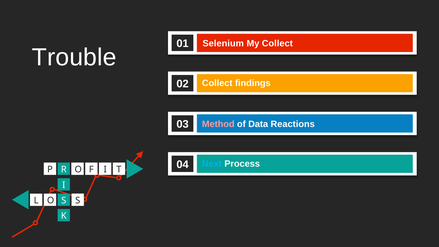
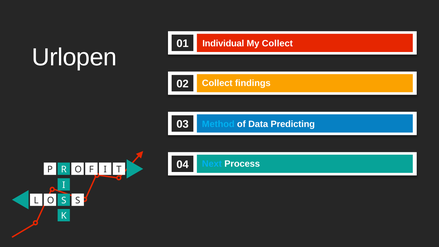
Selenium: Selenium -> Individual
Trouble: Trouble -> Urlopen
Method colour: pink -> light blue
Reactions: Reactions -> Predicting
